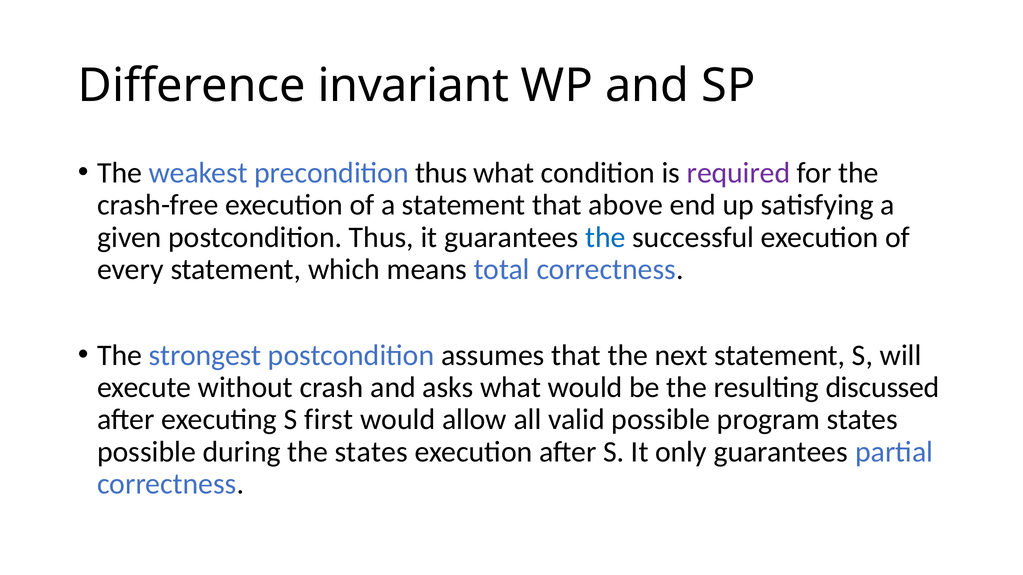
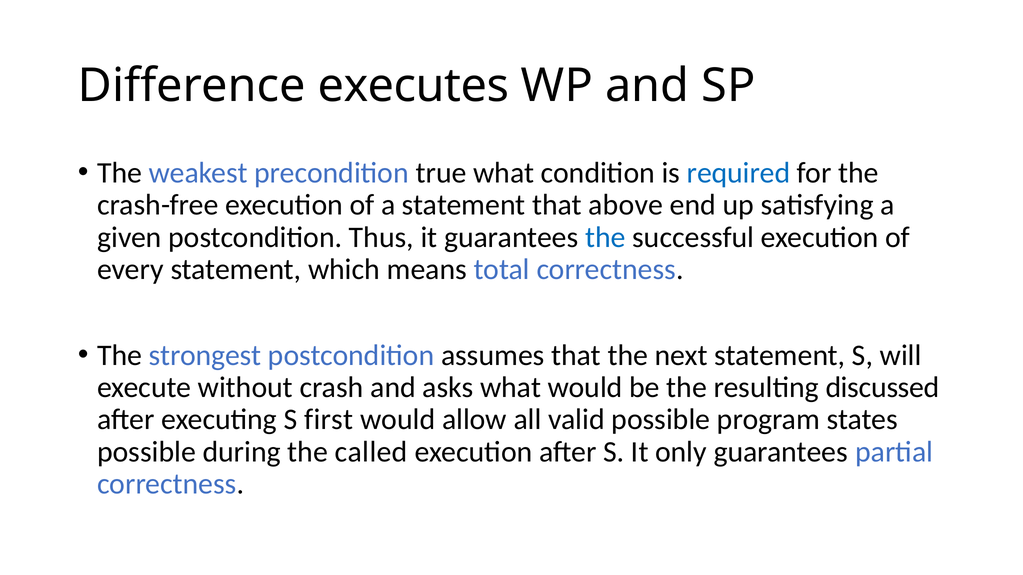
invariant: invariant -> executes
precondition thus: thus -> true
required colour: purple -> blue
the states: states -> called
